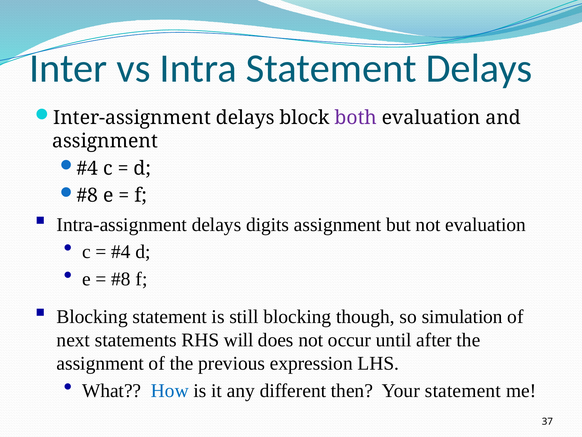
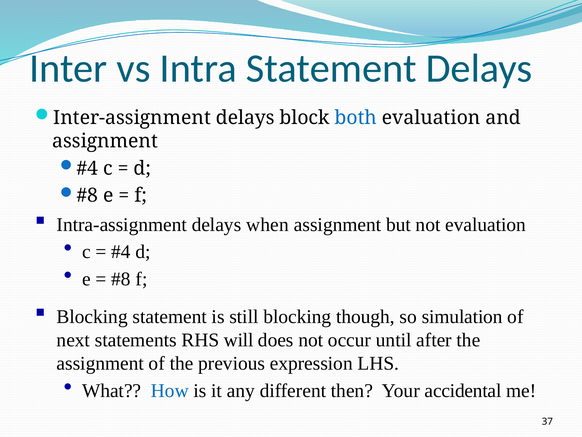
both colour: purple -> blue
digits: digits -> when
Your statement: statement -> accidental
